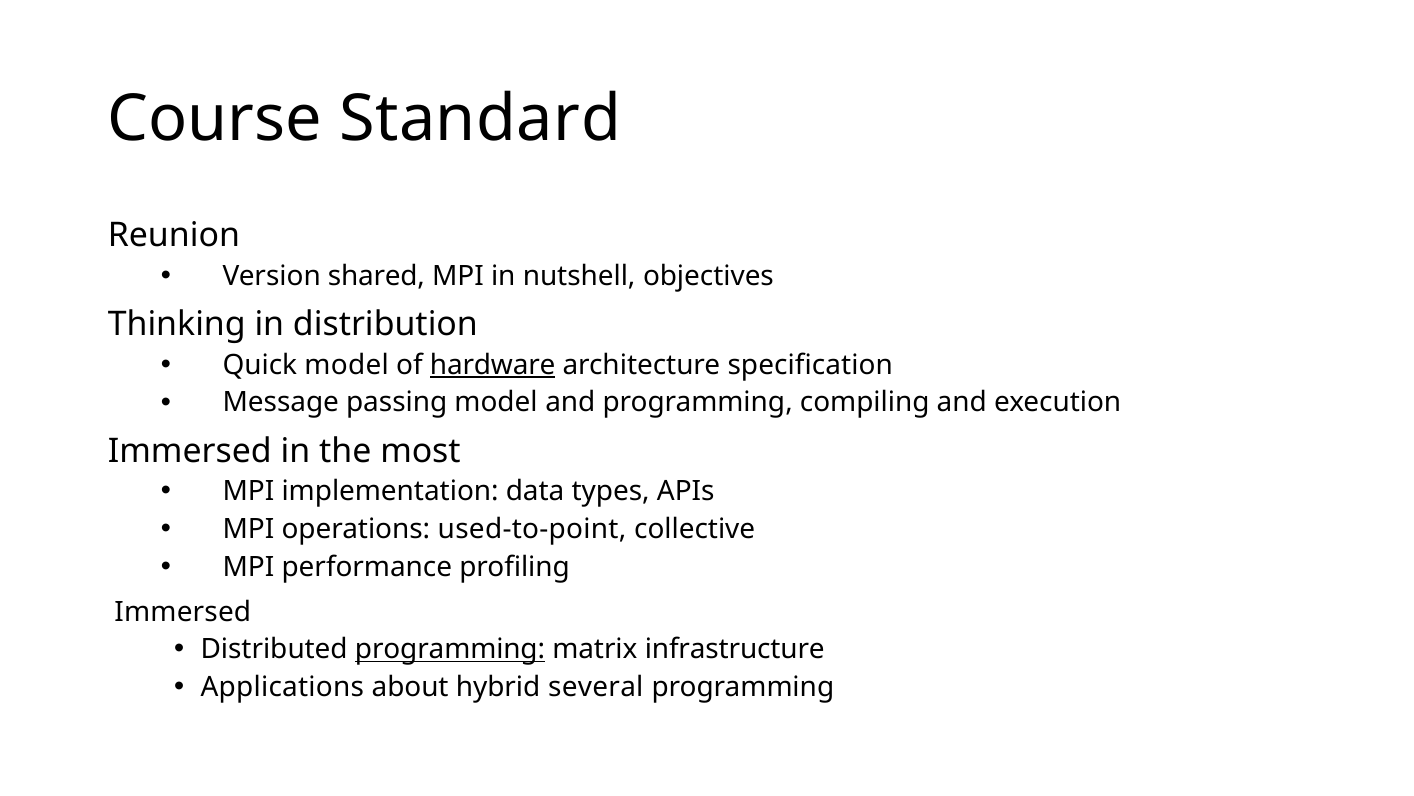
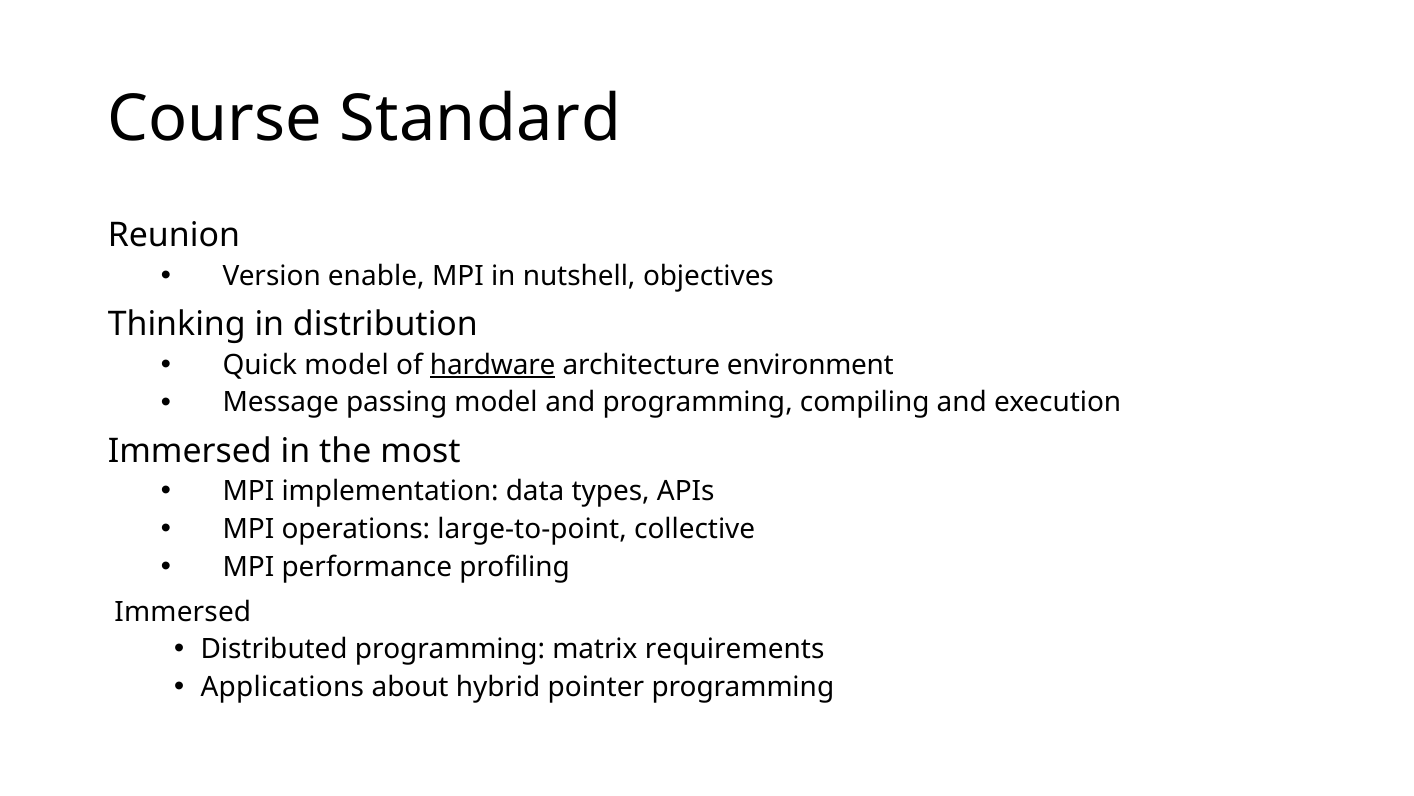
shared: shared -> enable
specification: specification -> environment
used-to-point: used-to-point -> large-to-point
programming at (450, 649) underline: present -> none
infrastructure: infrastructure -> requirements
several: several -> pointer
